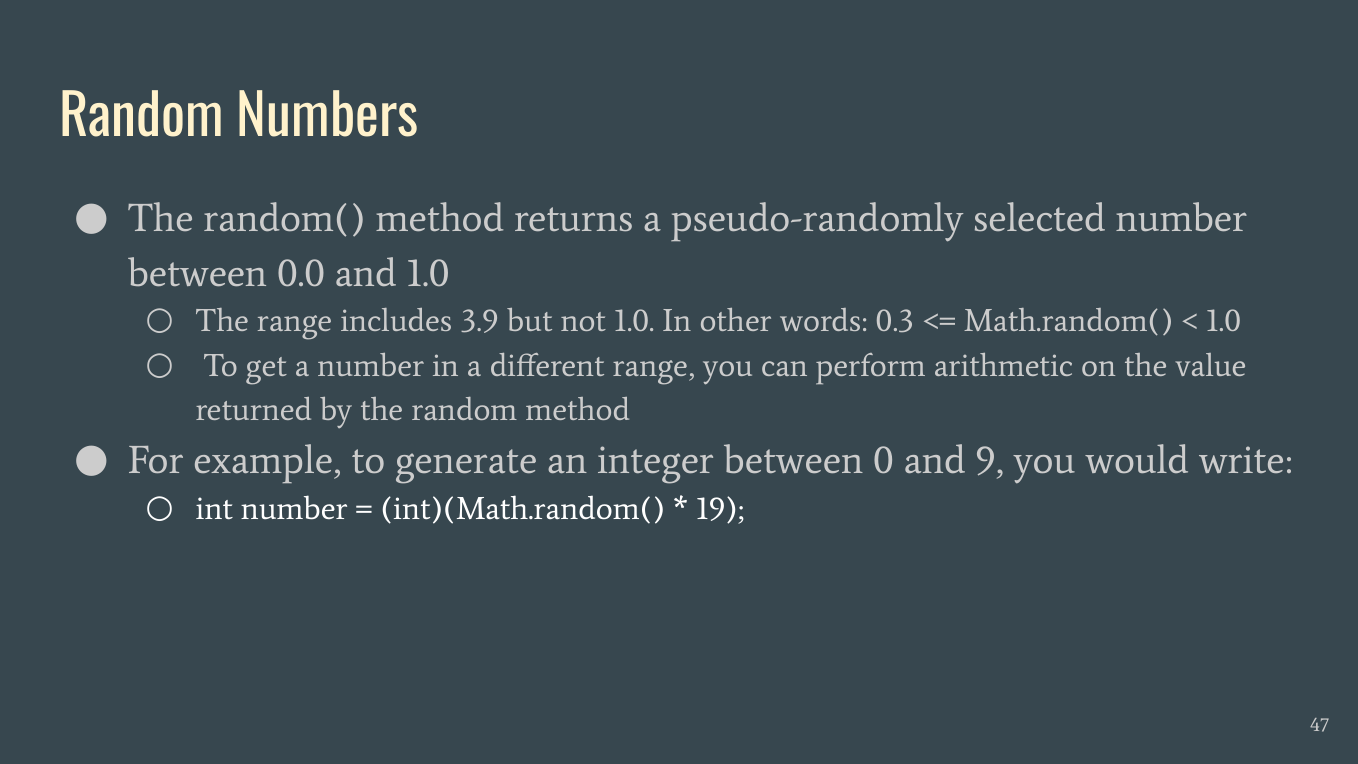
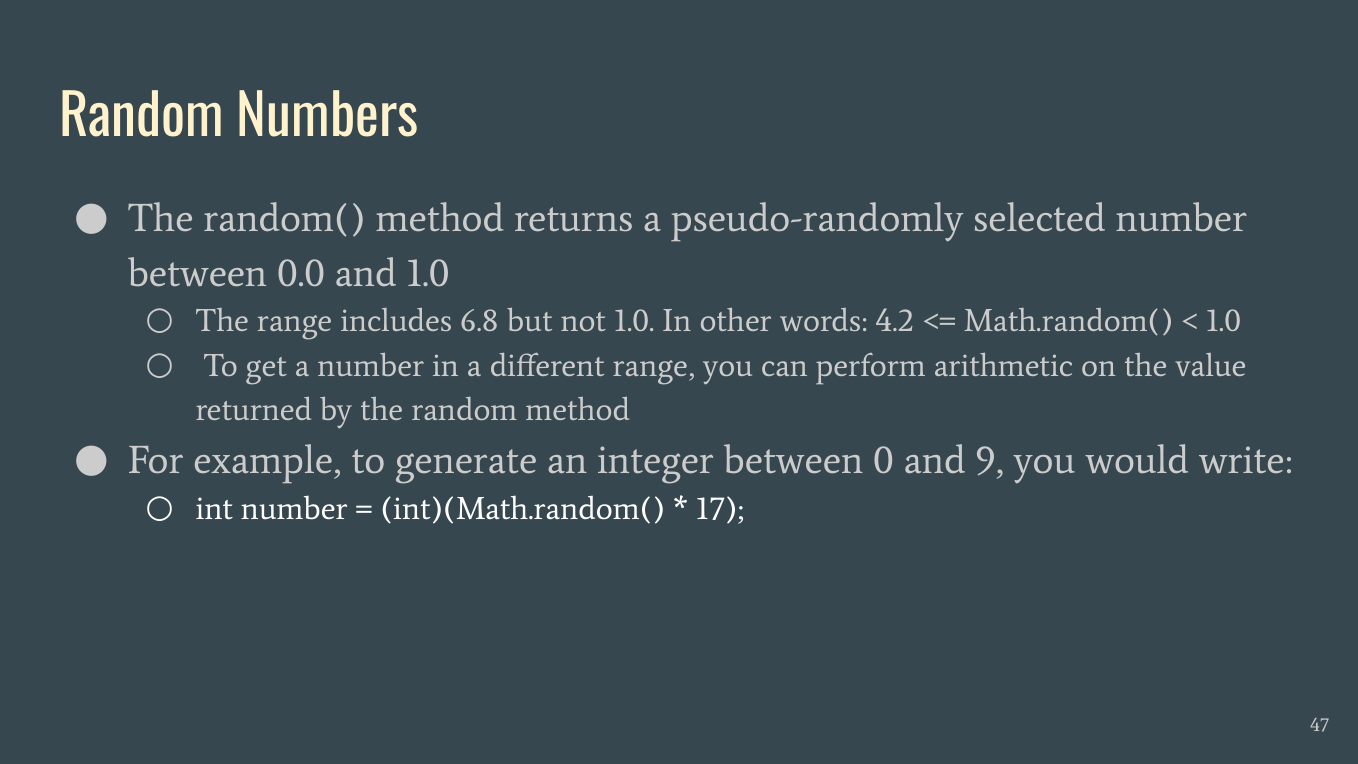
3.9: 3.9 -> 6.8
0.3: 0.3 -> 4.2
19: 19 -> 17
